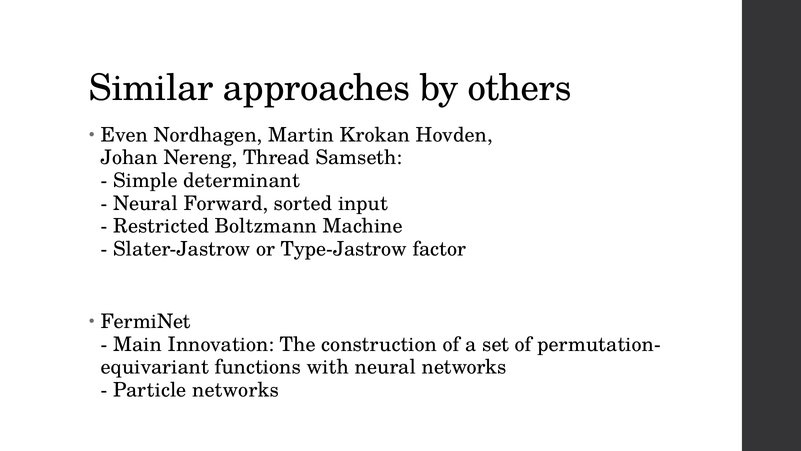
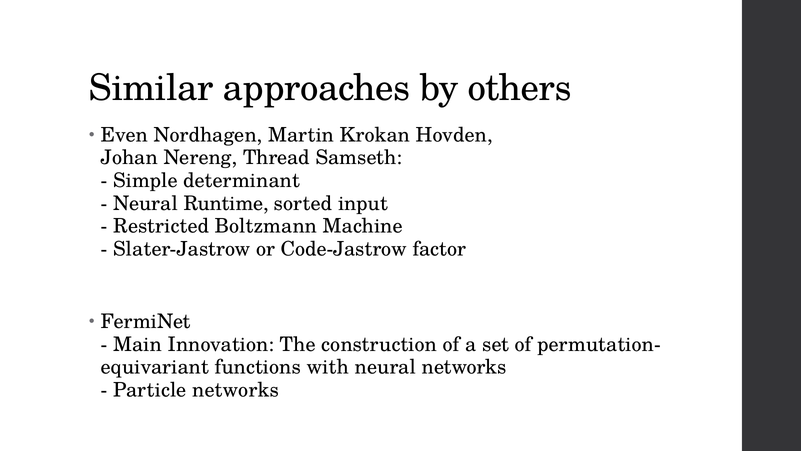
Forward: Forward -> Runtime
Type-Jastrow: Type-Jastrow -> Code-Jastrow
